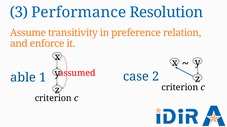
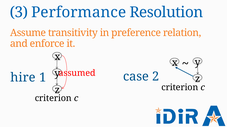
able: able -> hire
